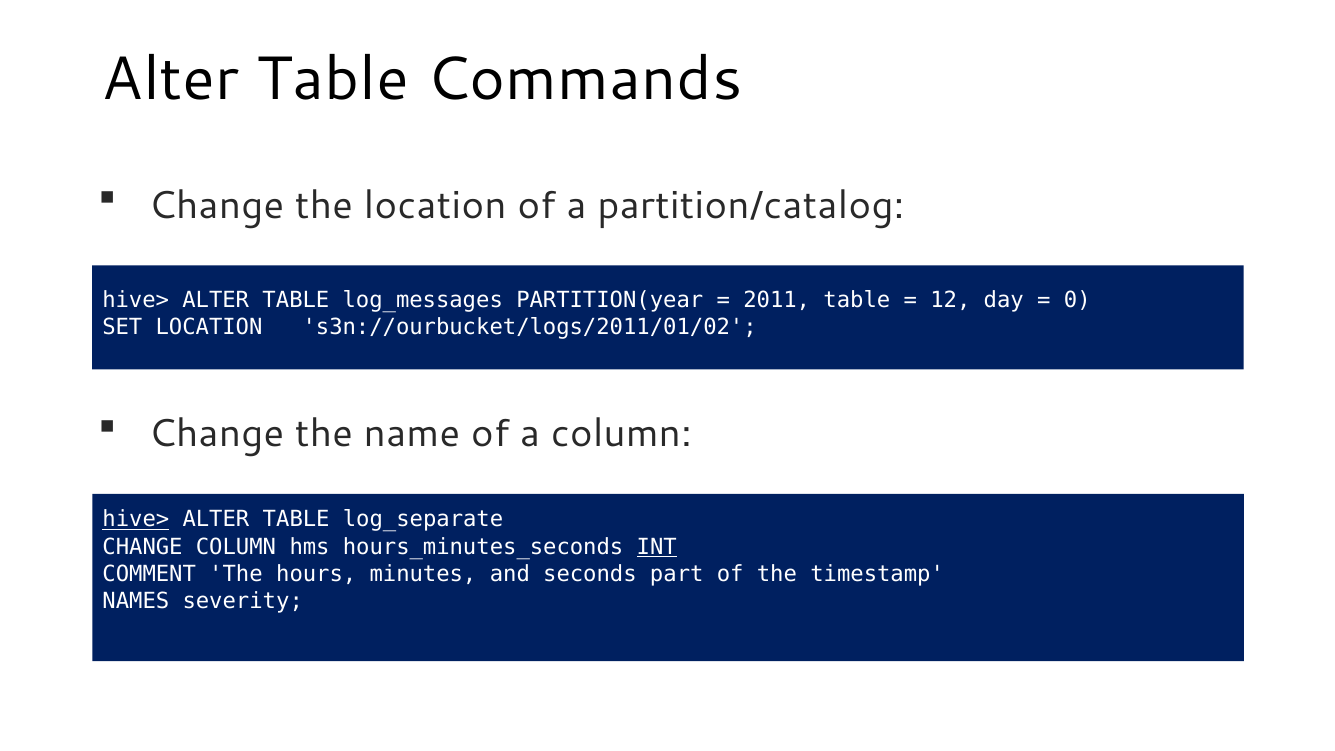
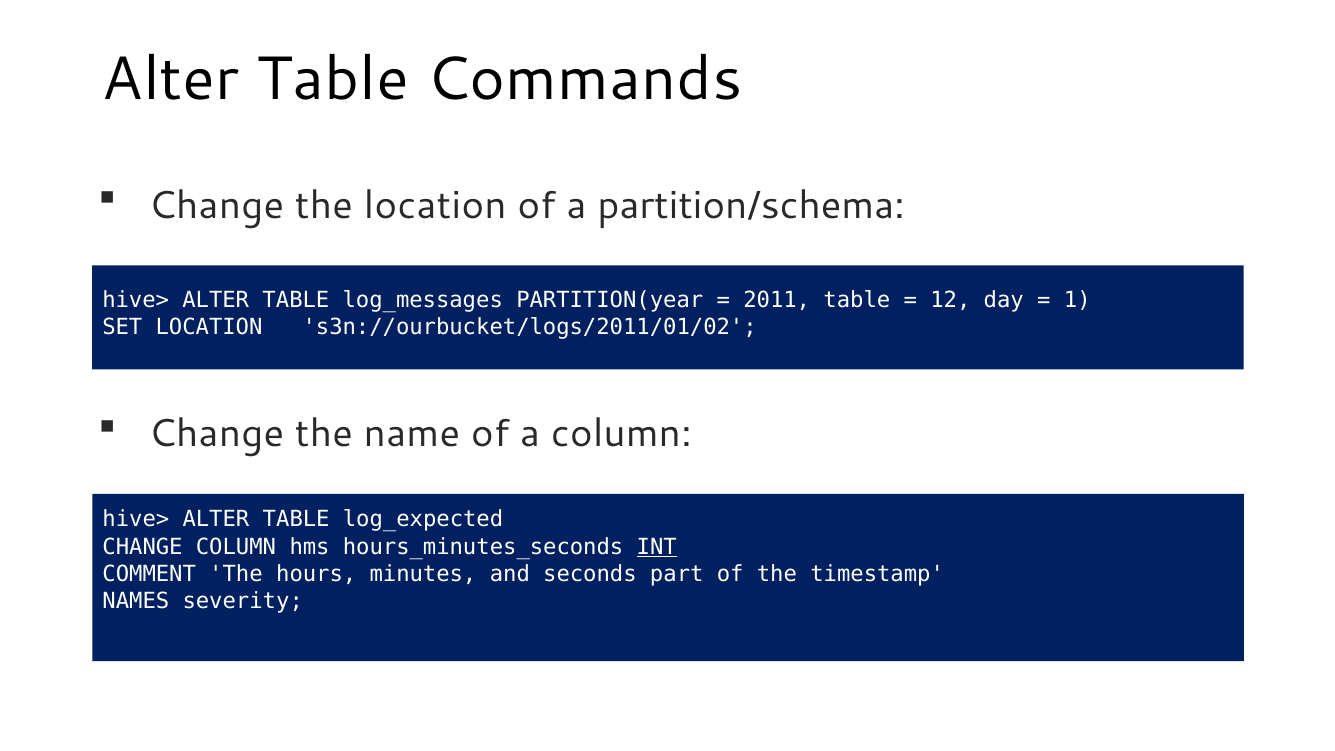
partition/catalog: partition/catalog -> partition/schema
0: 0 -> 1
hive> at (136, 520) underline: present -> none
log_separate: log_separate -> log_expected
